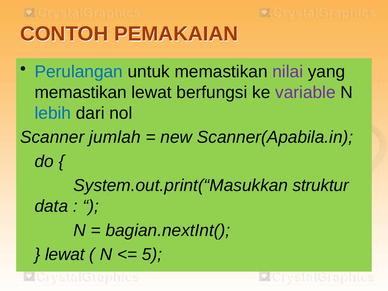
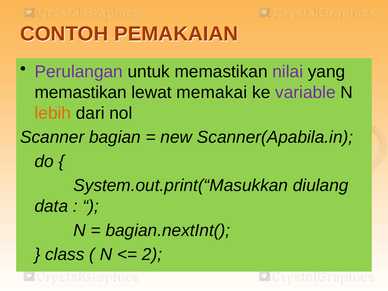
Perulangan colour: blue -> purple
berfungsi: berfungsi -> memakai
lebih colour: blue -> orange
jumlah: jumlah -> bagian
struktur: struktur -> diulang
lewat at (65, 255): lewat -> class
5: 5 -> 2
